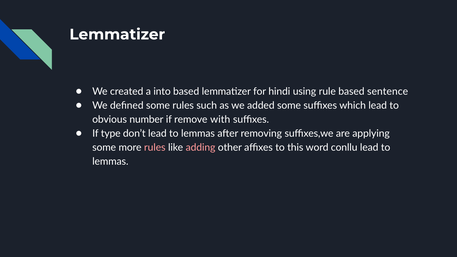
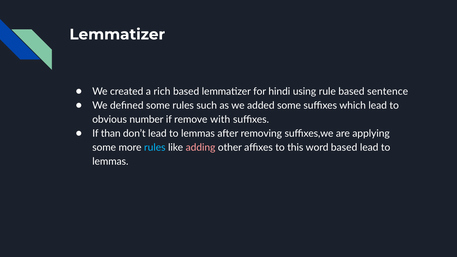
into: into -> rich
type: type -> than
rules at (155, 147) colour: pink -> light blue
word conllu: conllu -> based
